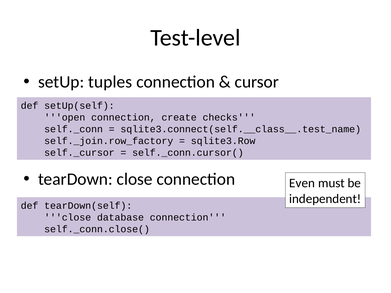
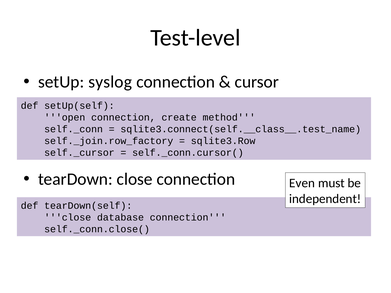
tuples: tuples -> syslog
checks: checks -> method
